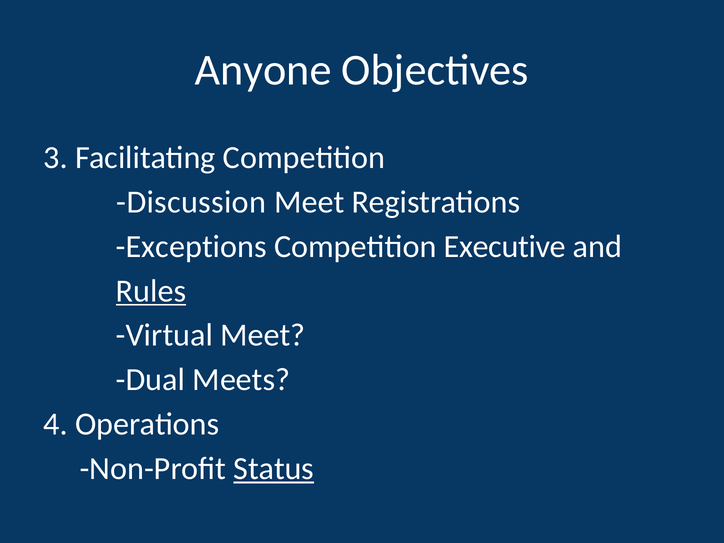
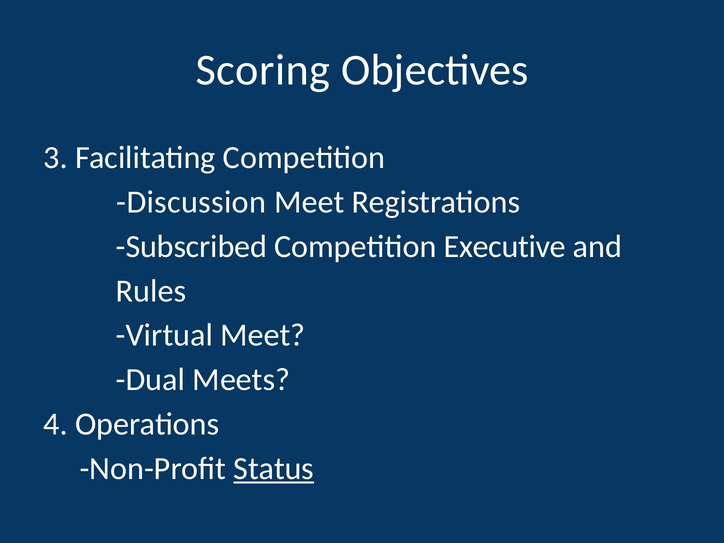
Anyone: Anyone -> Scoring
Exceptions: Exceptions -> Subscribed
Rules underline: present -> none
